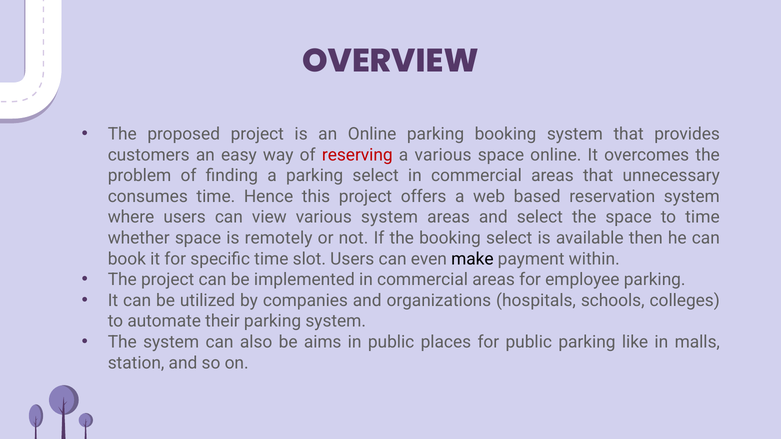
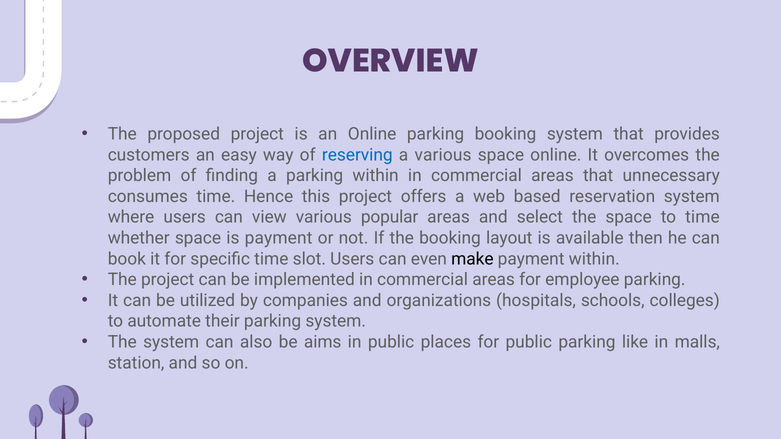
reserving colour: red -> blue
parking select: select -> within
various system: system -> popular
is remotely: remotely -> payment
booking select: select -> layout
